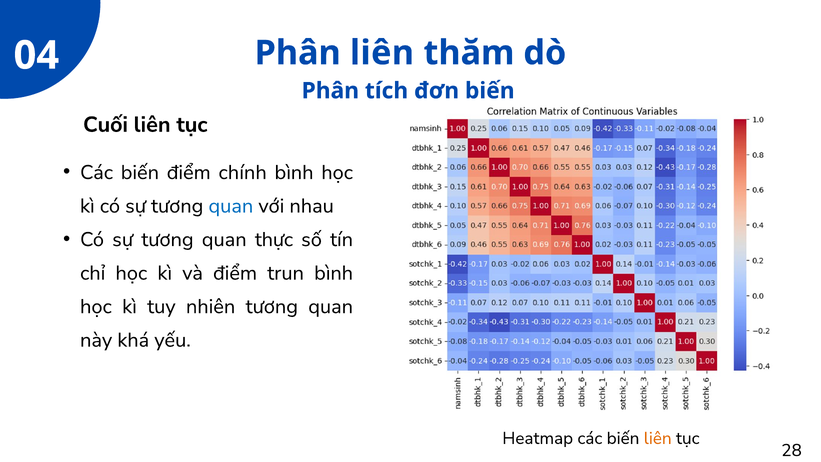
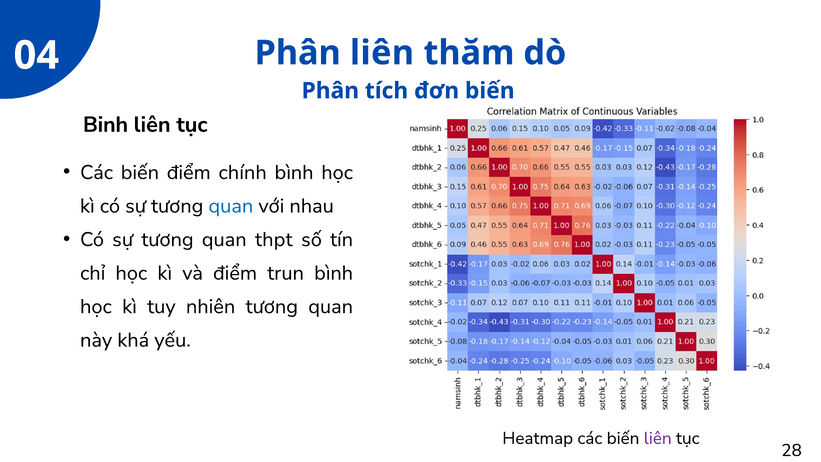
Cuối: Cuối -> Binh
thực: thực -> thpt
liên at (658, 438) colour: orange -> purple
